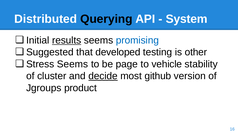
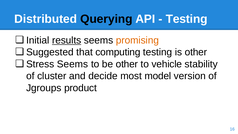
System at (187, 19): System -> Testing
promising colour: blue -> orange
developed: developed -> computing
be page: page -> other
decide underline: present -> none
github: github -> model
